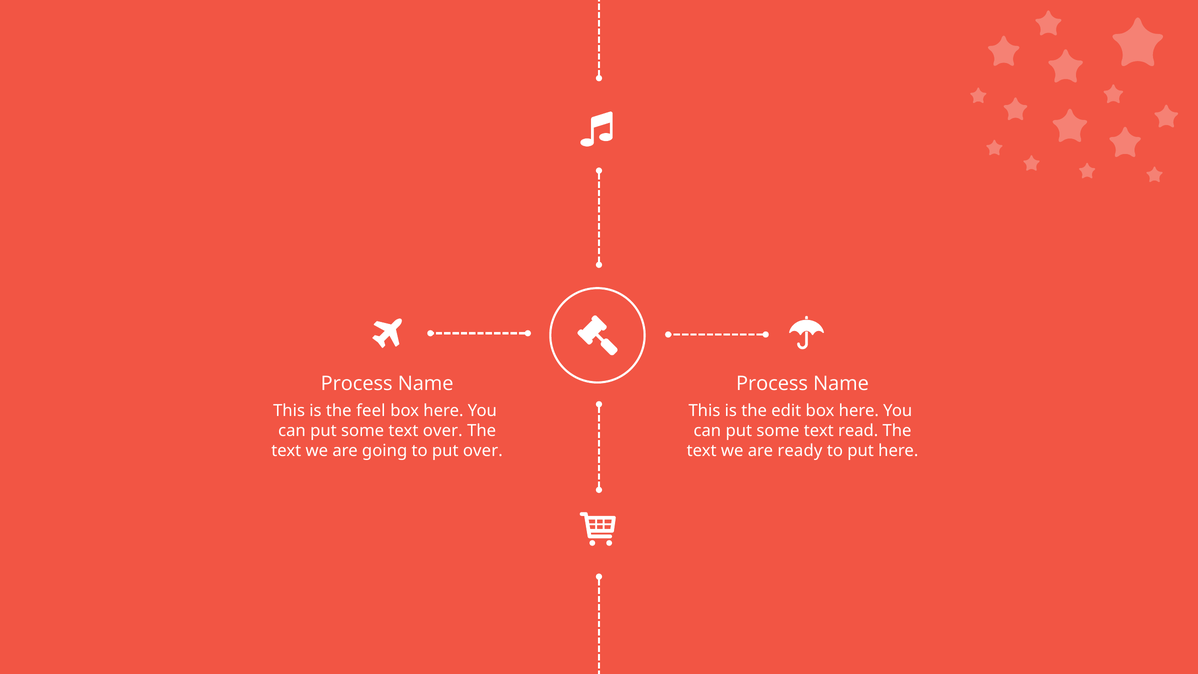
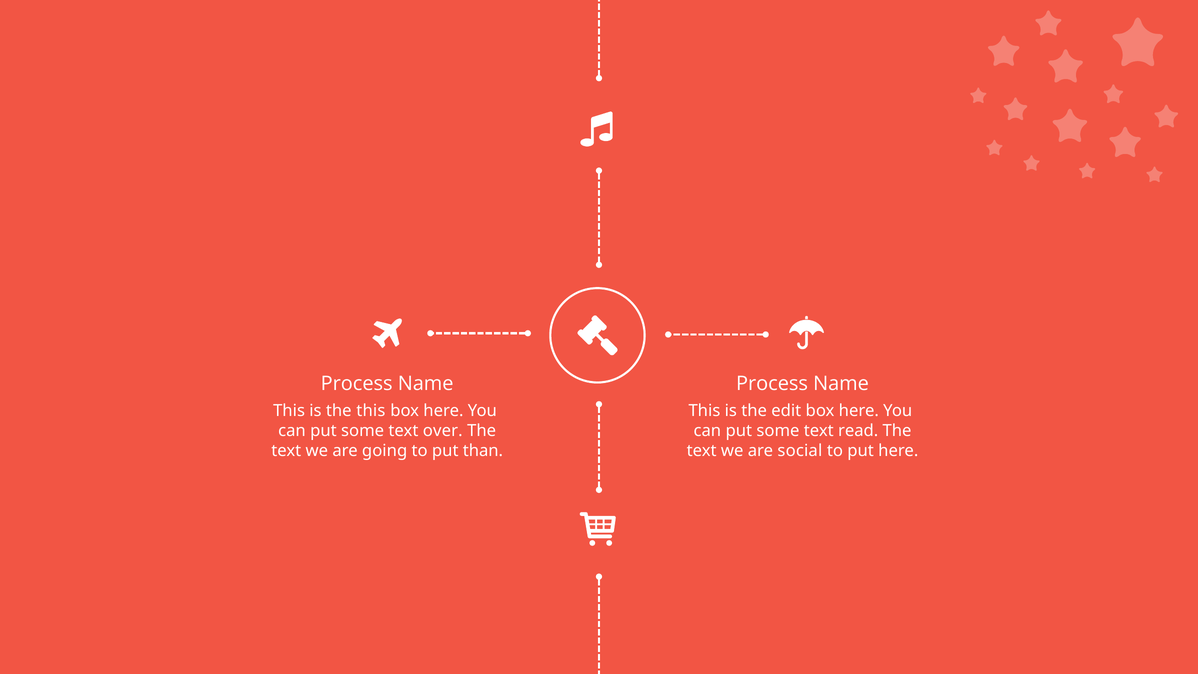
the feel: feel -> this
put over: over -> than
ready: ready -> social
